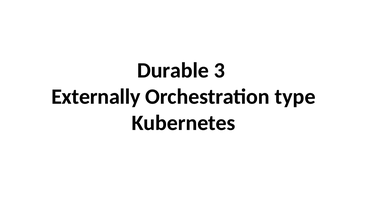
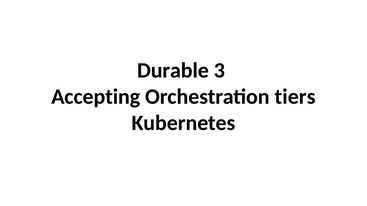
Externally: Externally -> Accepting
type: type -> tiers
